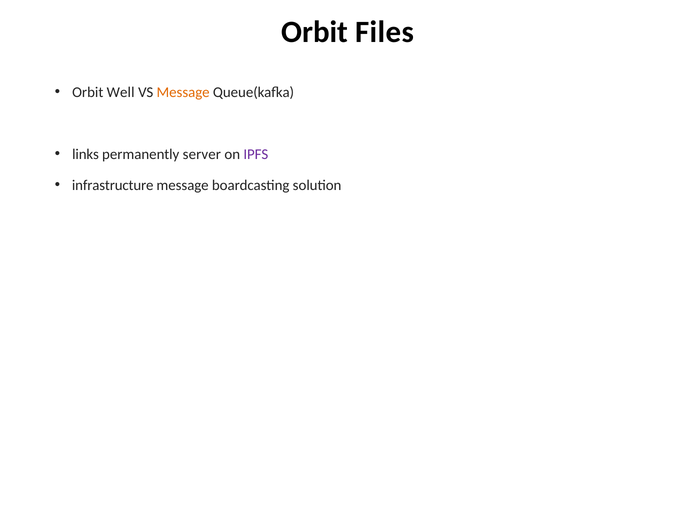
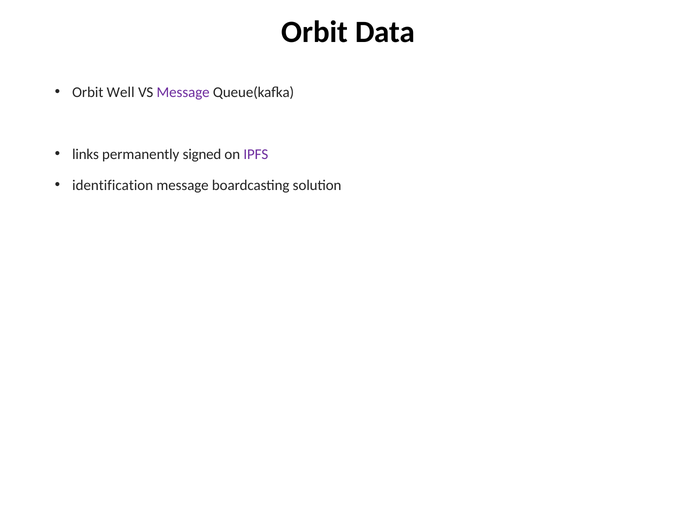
Files: Files -> Data
Message at (183, 92) colour: orange -> purple
server: server -> signed
infrastructure: infrastructure -> identification
